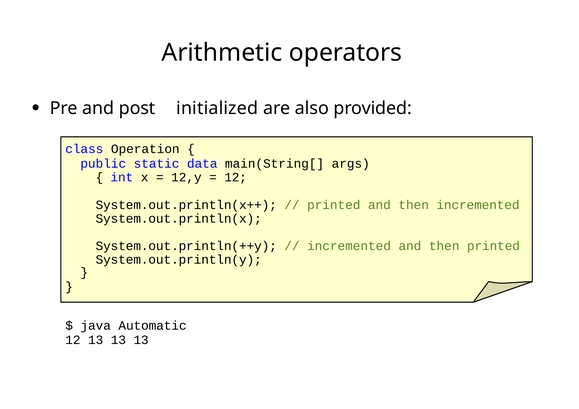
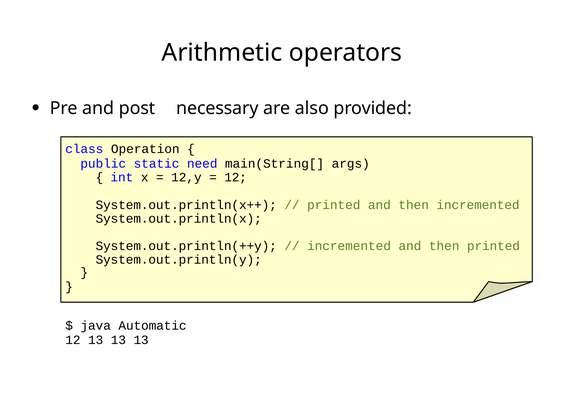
initialized: initialized -> necessary
data: data -> need
